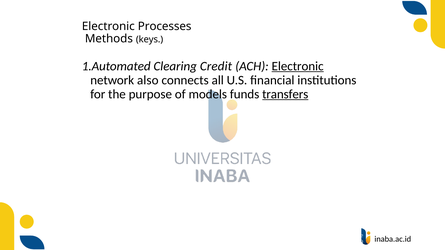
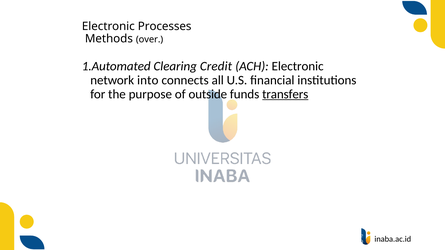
keys: keys -> over
Electronic at (298, 66) underline: present -> none
also: also -> into
models: models -> outside
